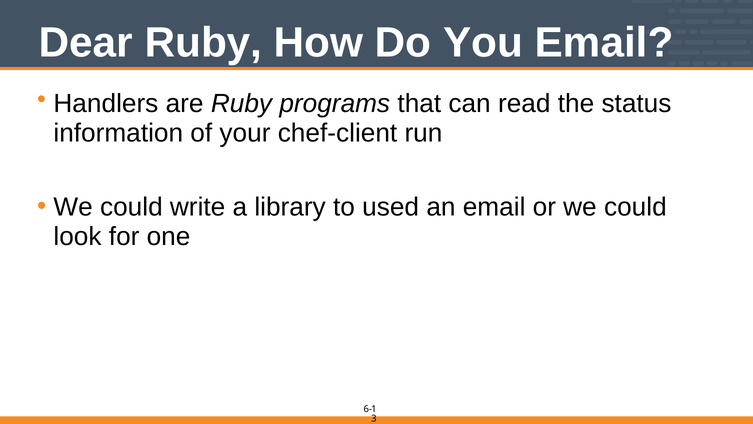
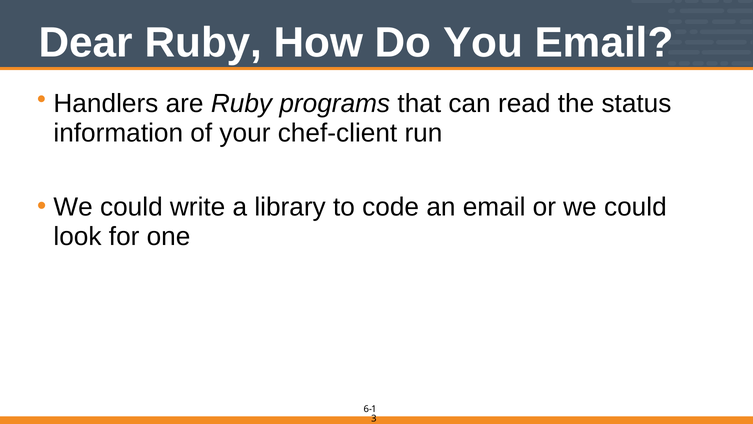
used: used -> code
